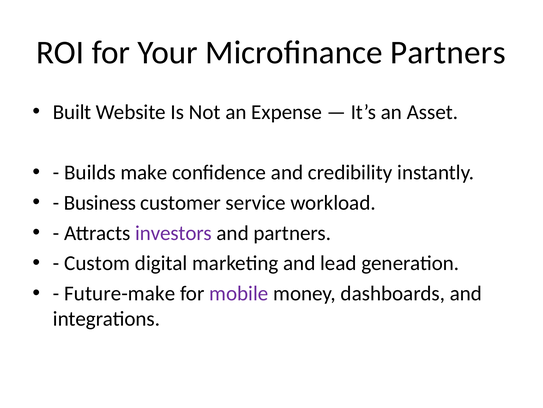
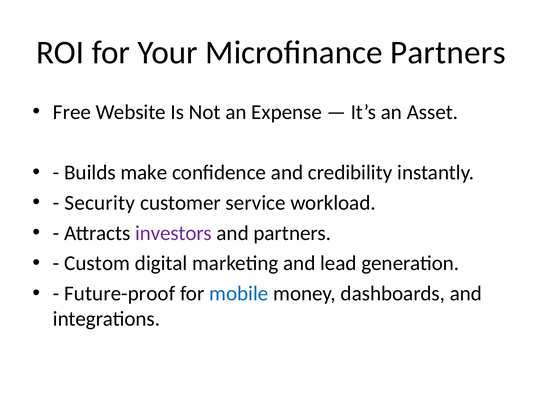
Built: Built -> Free
Business: Business -> Security
Future-make: Future-make -> Future-proof
mobile colour: purple -> blue
